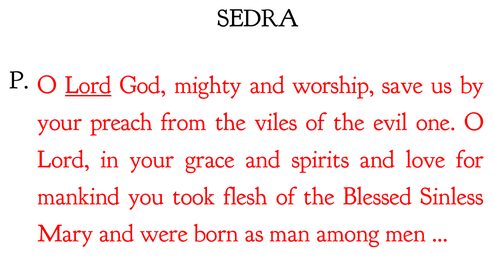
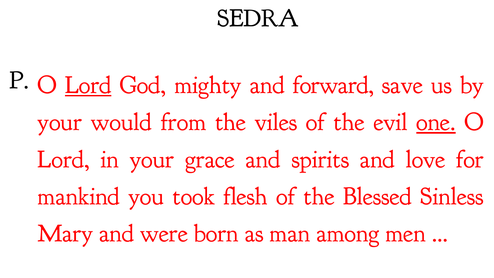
worship: worship -> forward
preach: preach -> would
one underline: none -> present
